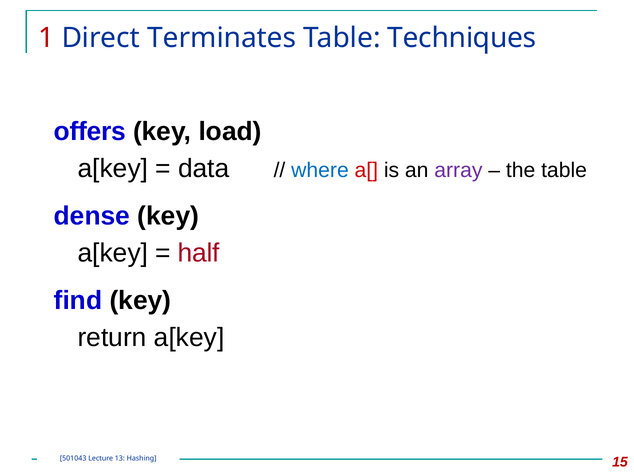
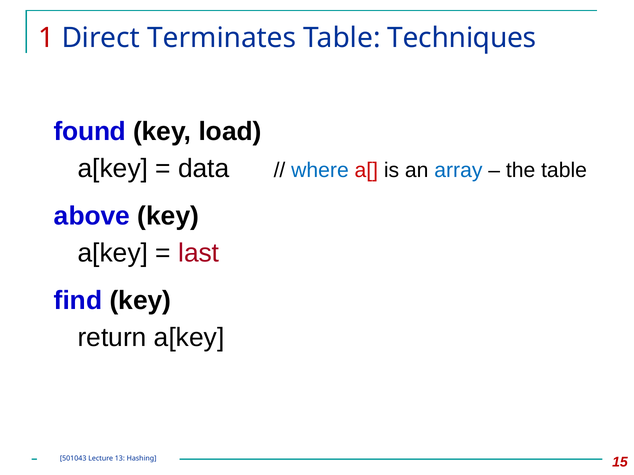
offers: offers -> found
array colour: purple -> blue
dense: dense -> above
half: half -> last
